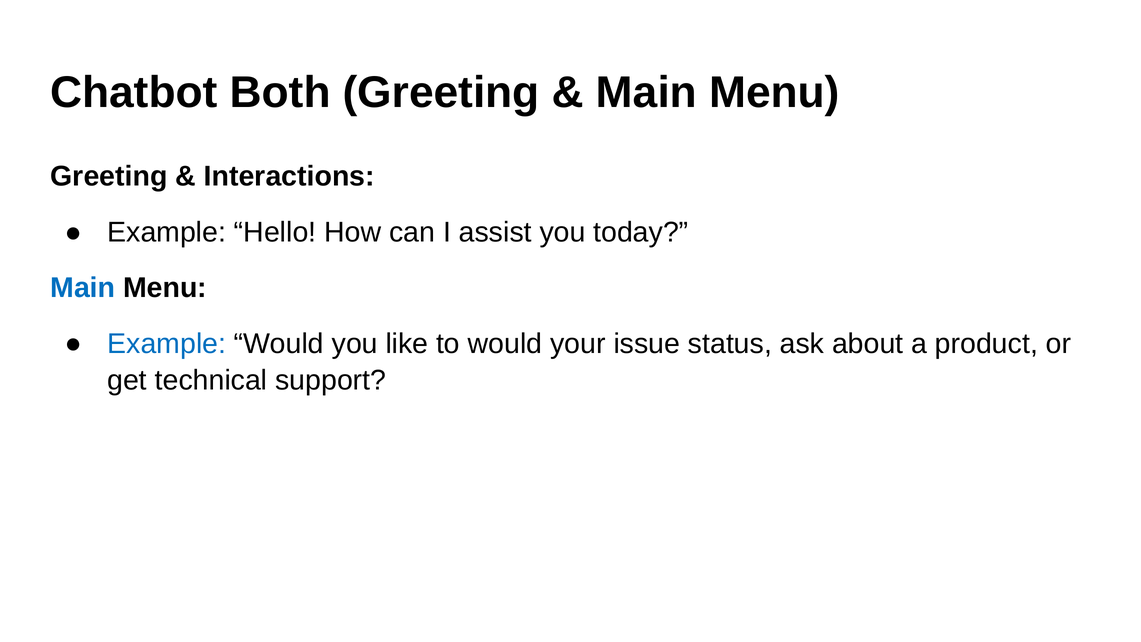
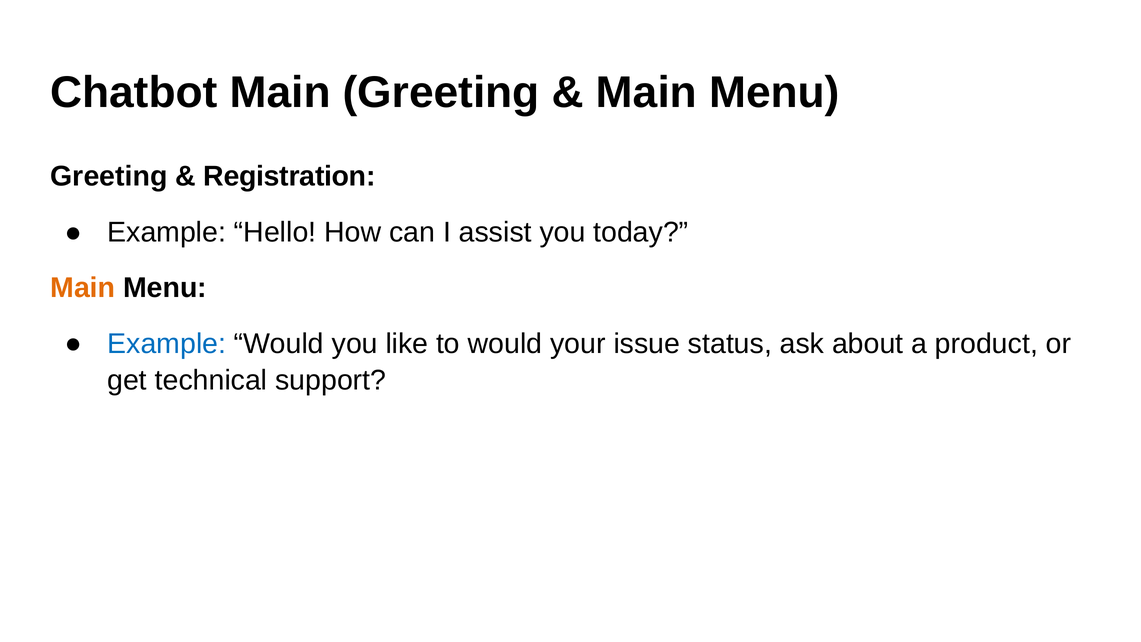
Chatbot Both: Both -> Main
Interactions: Interactions -> Registration
Main at (83, 288) colour: blue -> orange
